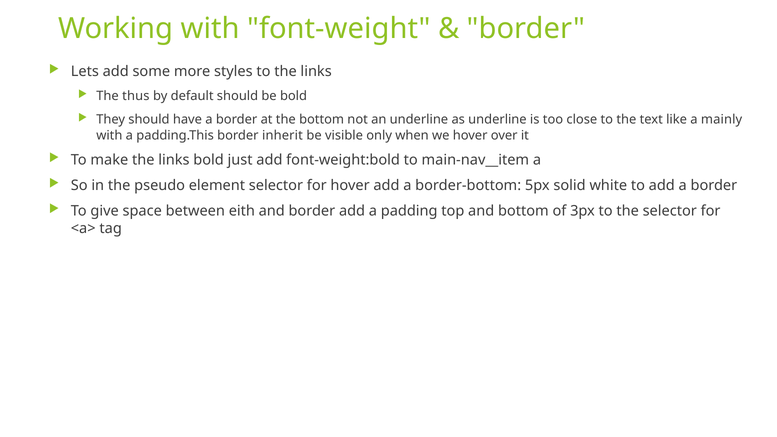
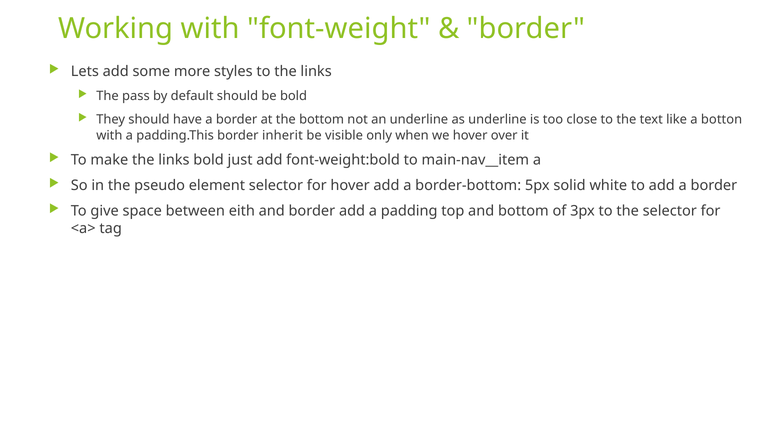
thus: thus -> pass
mainly: mainly -> botton
